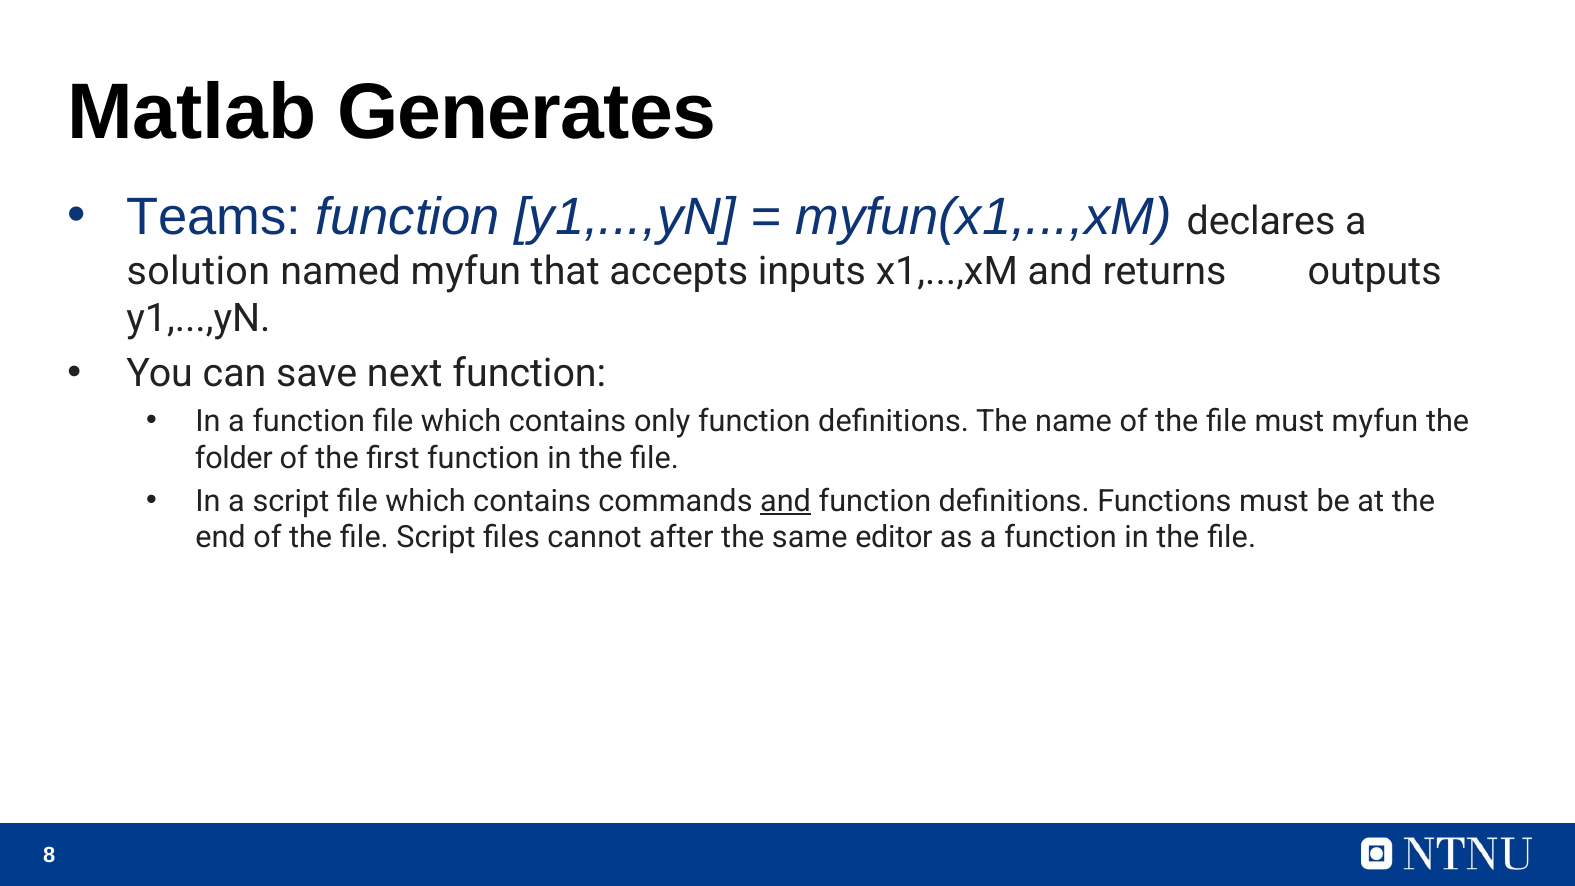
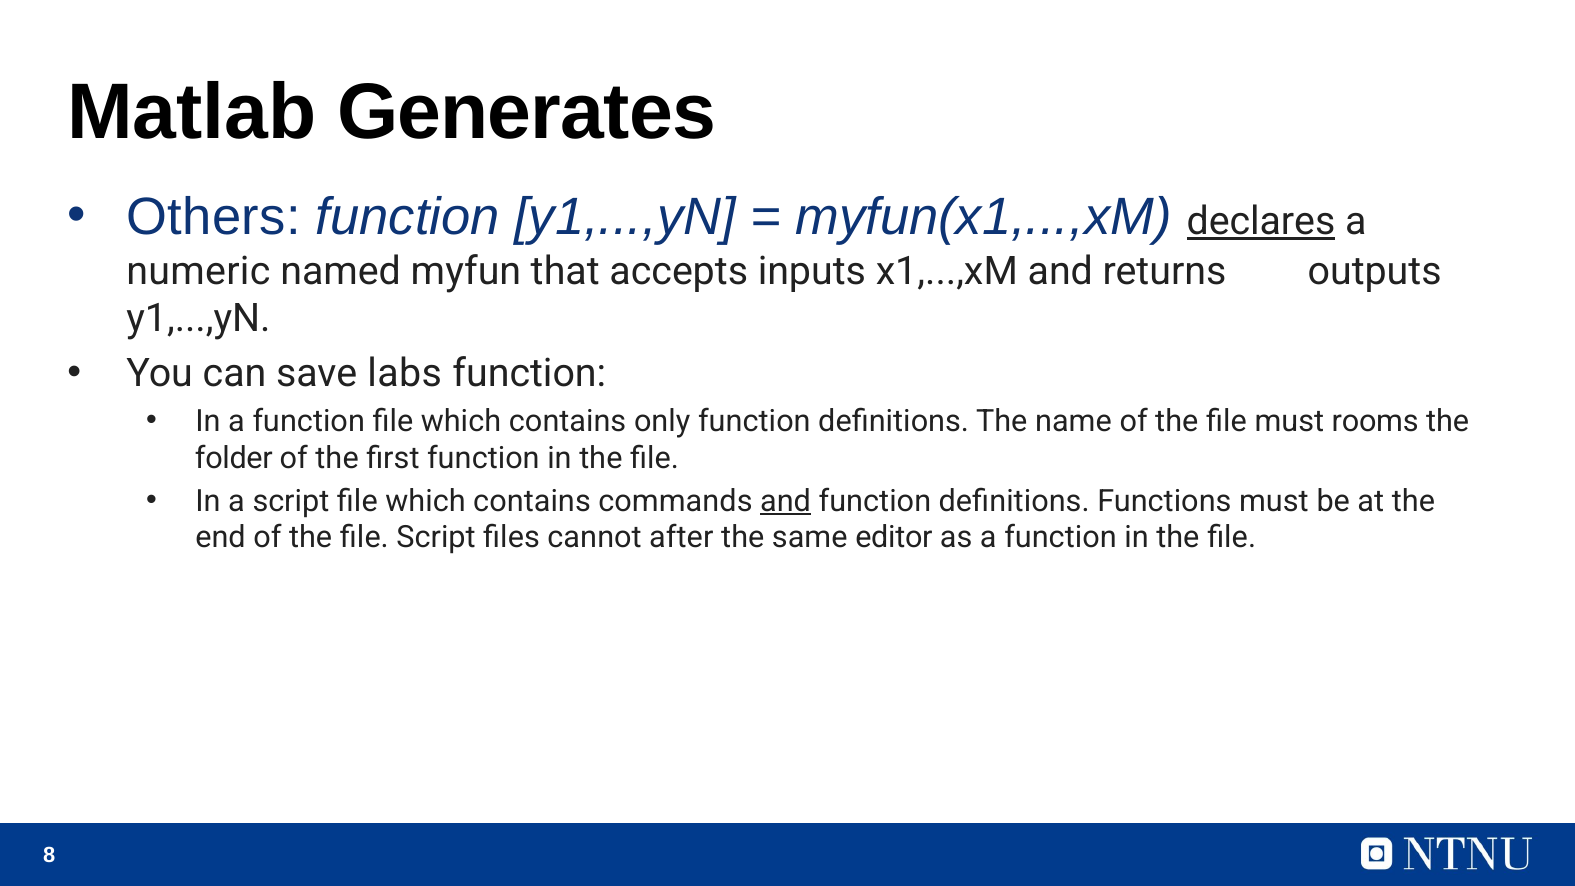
Teams: Teams -> Others
declares underline: none -> present
solution: solution -> numeric
next: next -> labs
must myfun: myfun -> rooms
